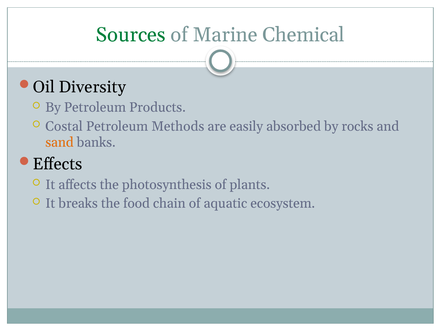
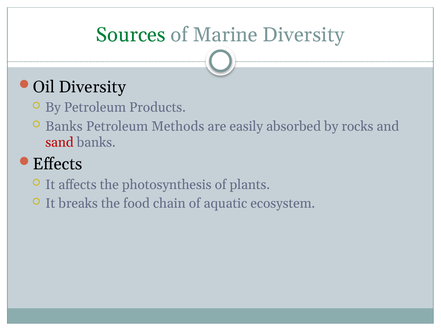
Marine Chemical: Chemical -> Diversity
Costal at (64, 126): Costal -> Banks
sand colour: orange -> red
